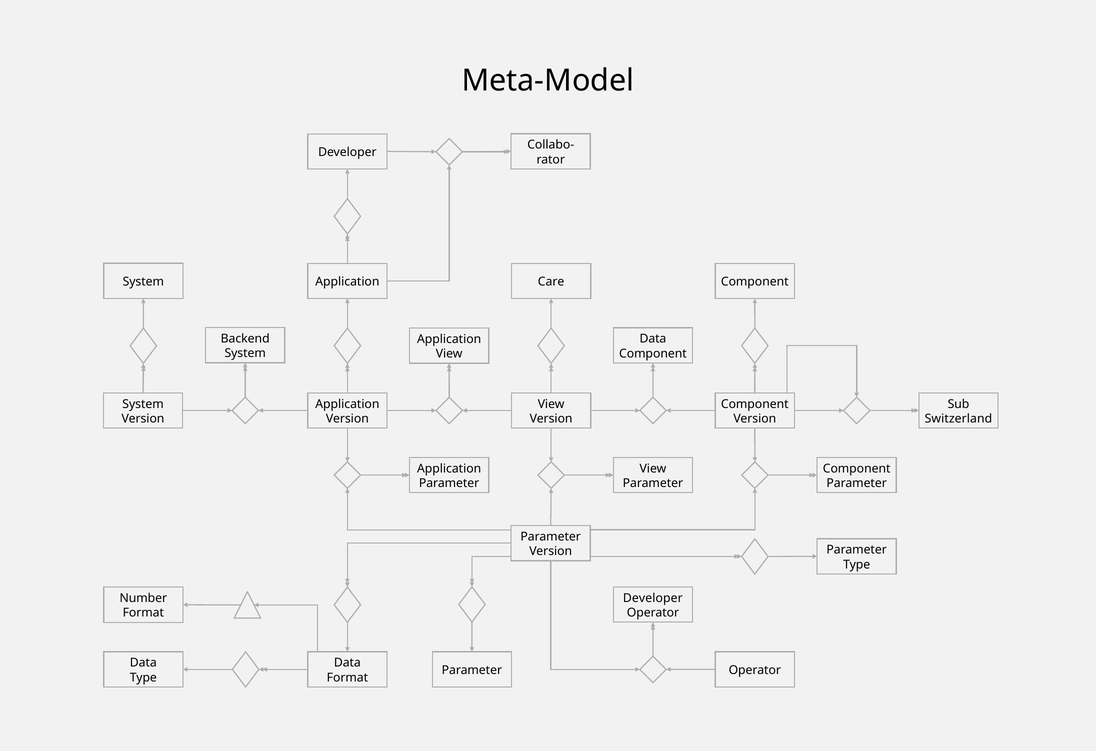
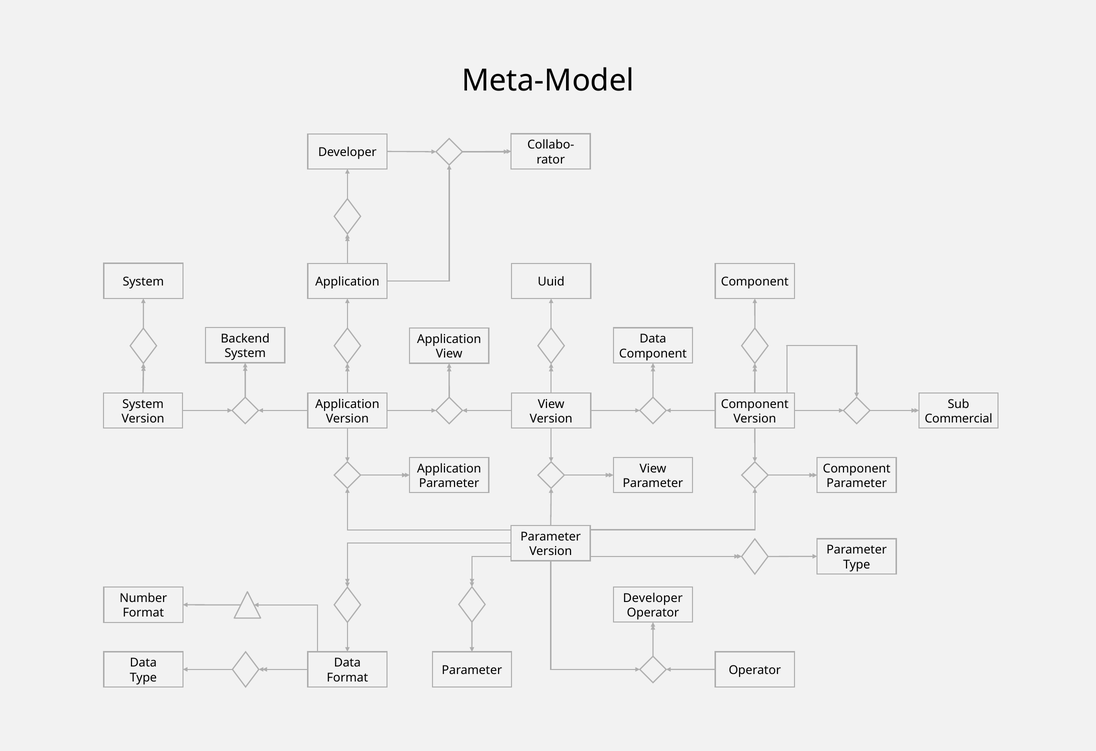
Care: Care -> Uuid
Switzerland: Switzerland -> Commercial
